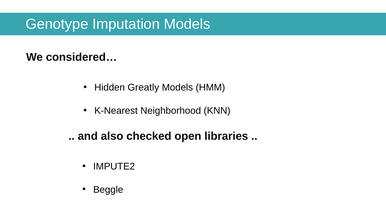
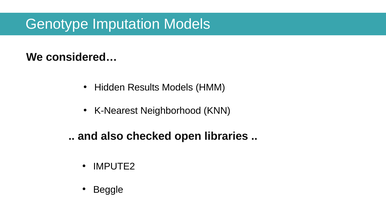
Greatly: Greatly -> Results
